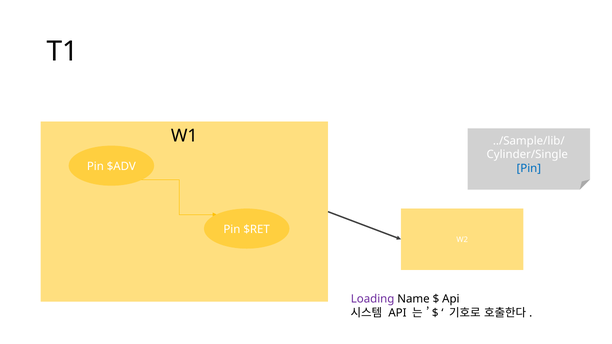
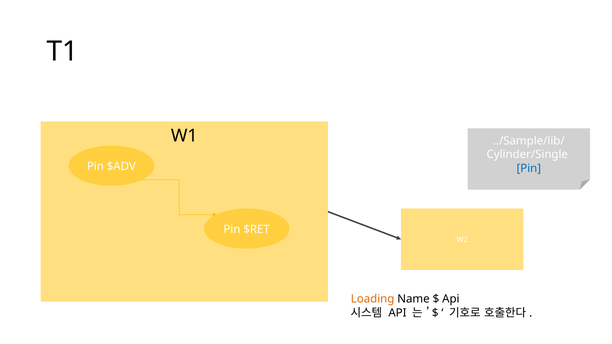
Loading colour: purple -> orange
